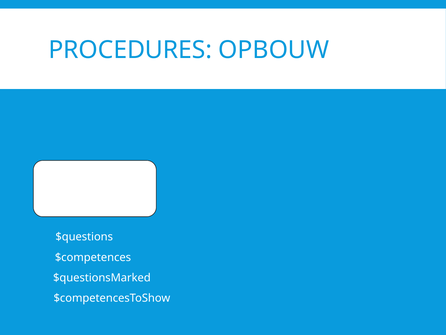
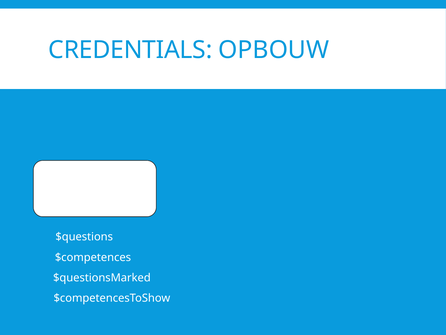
PROCEDURES: PROCEDURES -> CREDENTIALS
